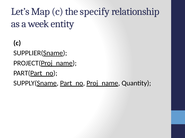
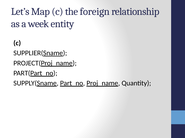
specify: specify -> foreign
